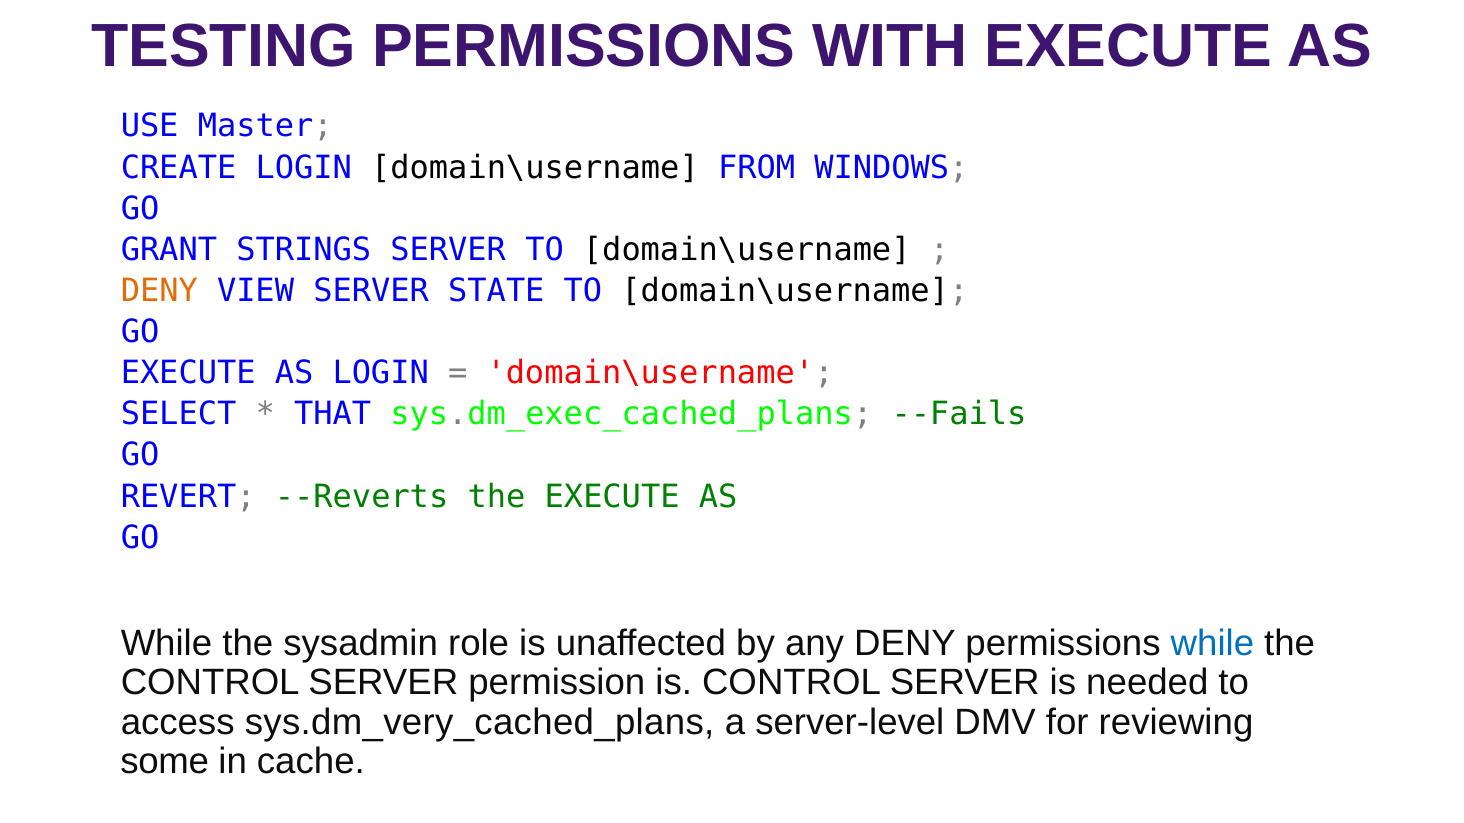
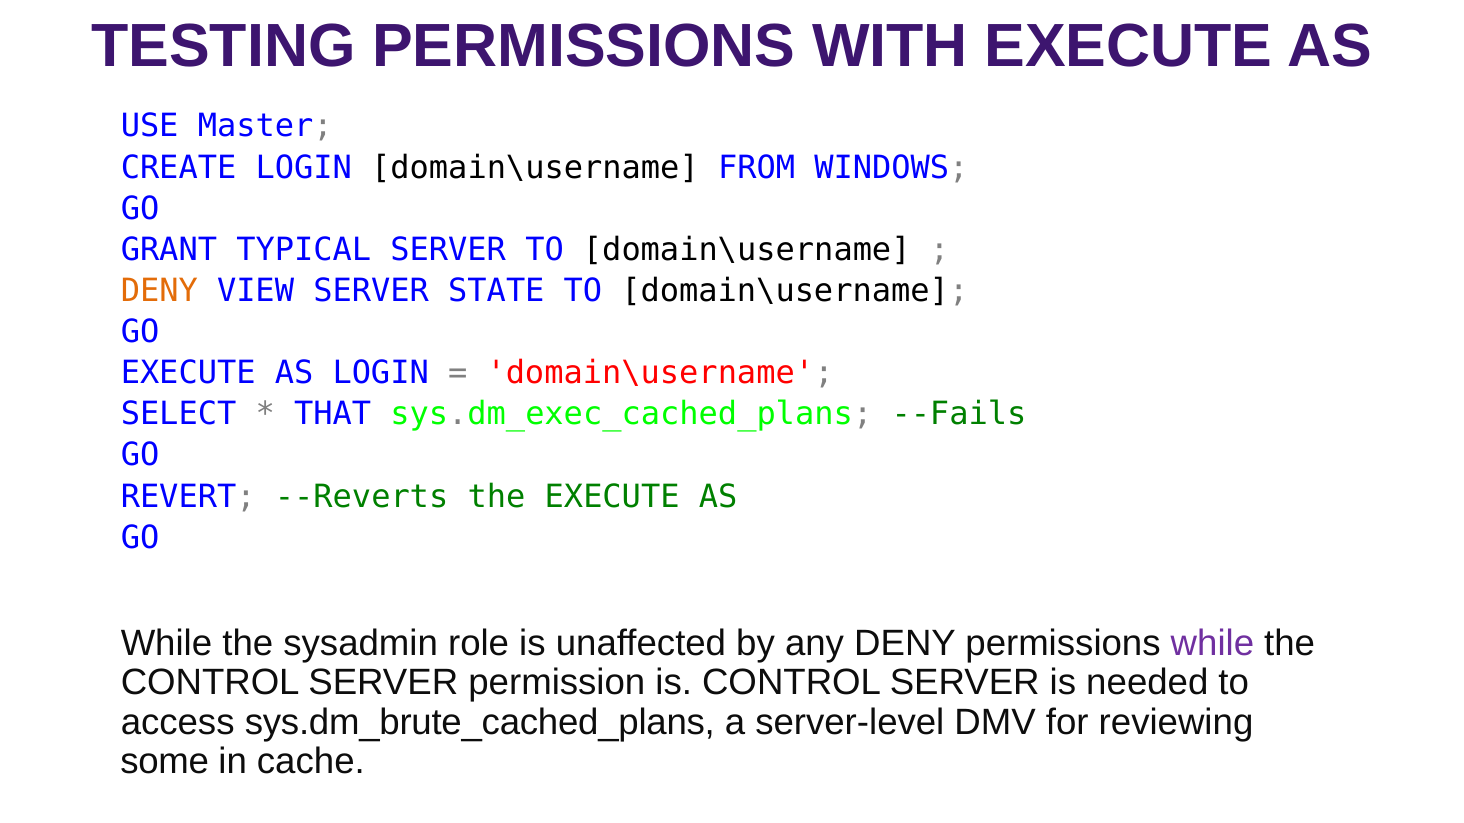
STRINGS: STRINGS -> TYPICAL
while at (1212, 643) colour: blue -> purple
sys.dm_very_cached_plans: sys.dm_very_cached_plans -> sys.dm_brute_cached_plans
